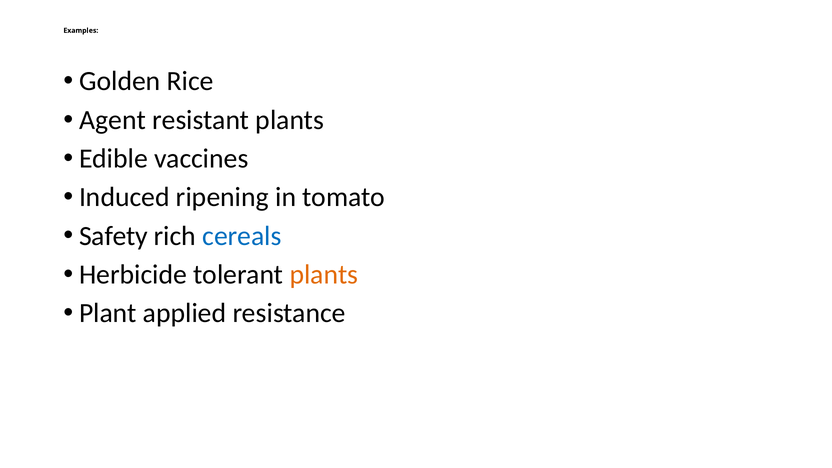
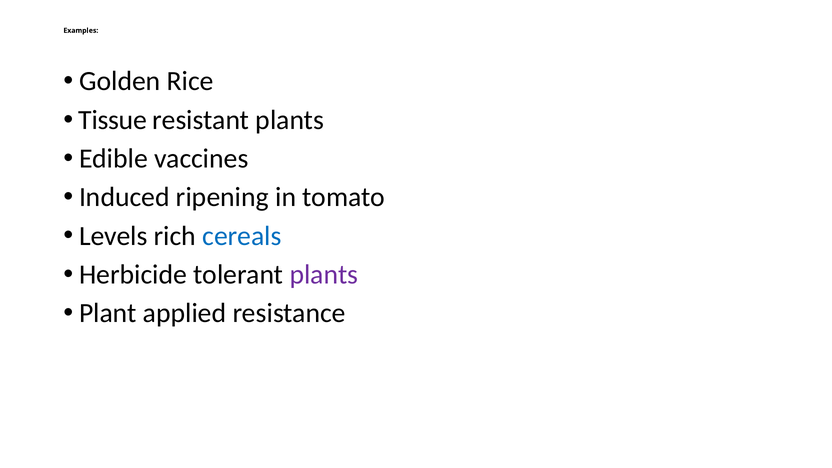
Agent: Agent -> Tissue
Safety: Safety -> Levels
plants at (324, 274) colour: orange -> purple
